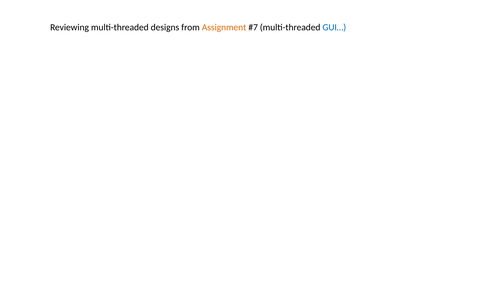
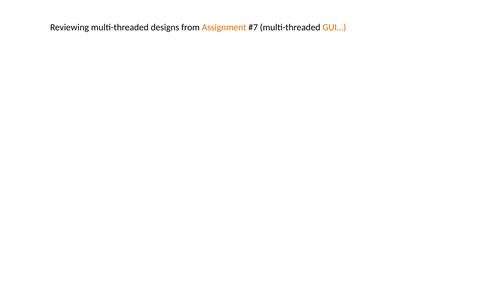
GUI… colour: blue -> orange
